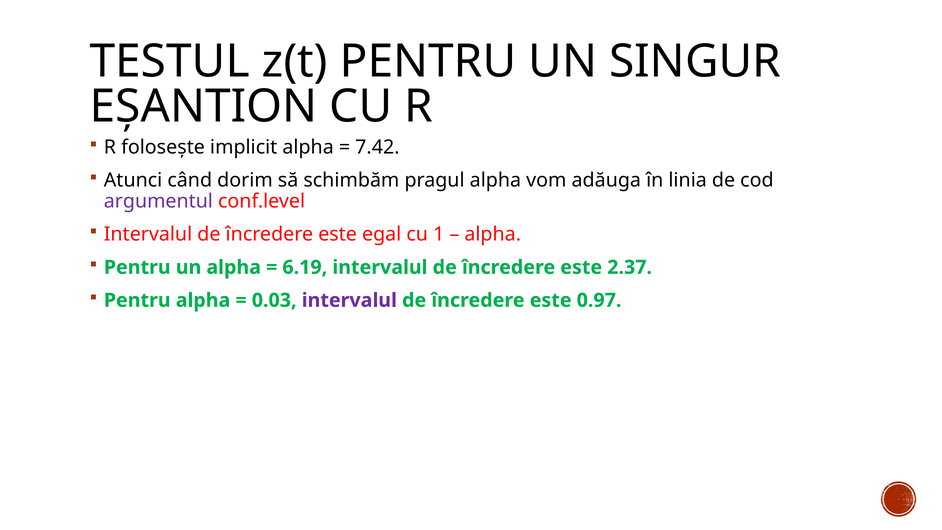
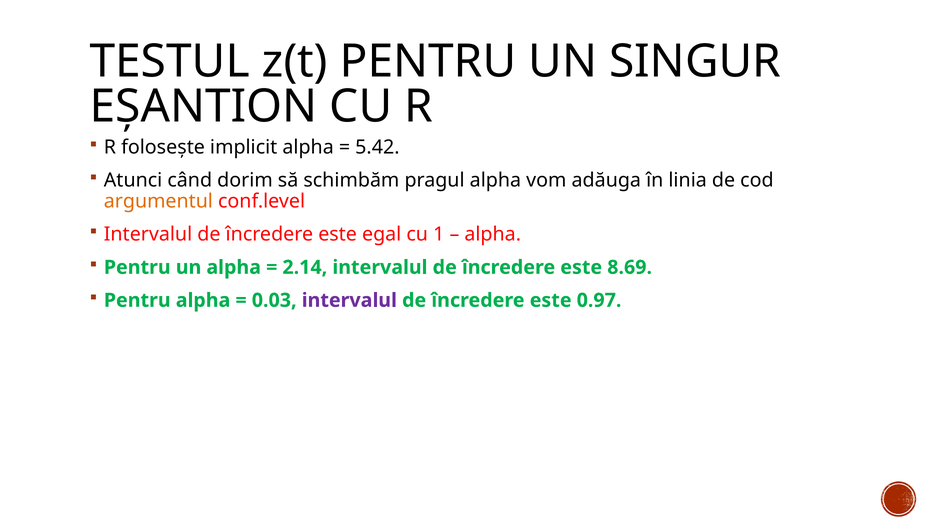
7.42: 7.42 -> 5.42
argumentul colour: purple -> orange
6.19: 6.19 -> 2.14
2.37: 2.37 -> 8.69
